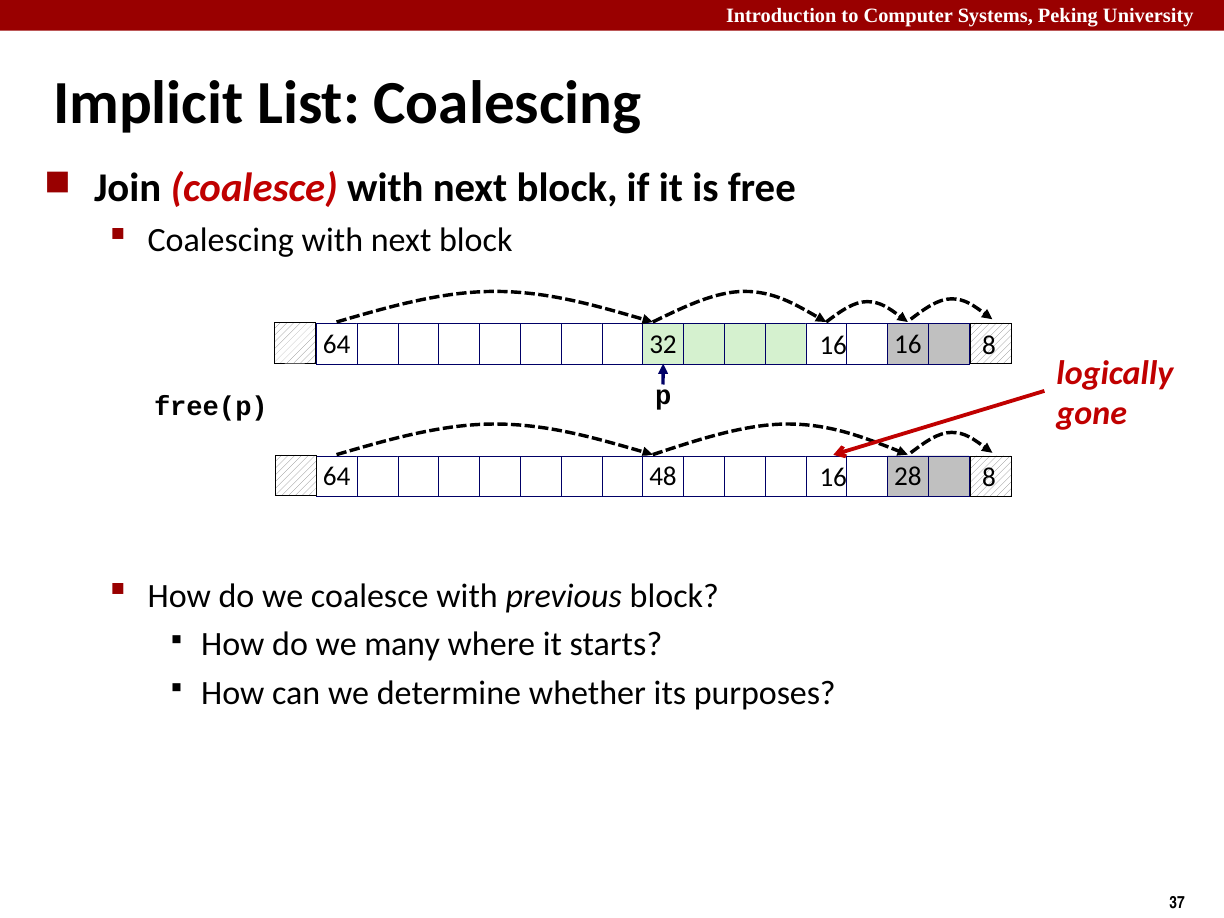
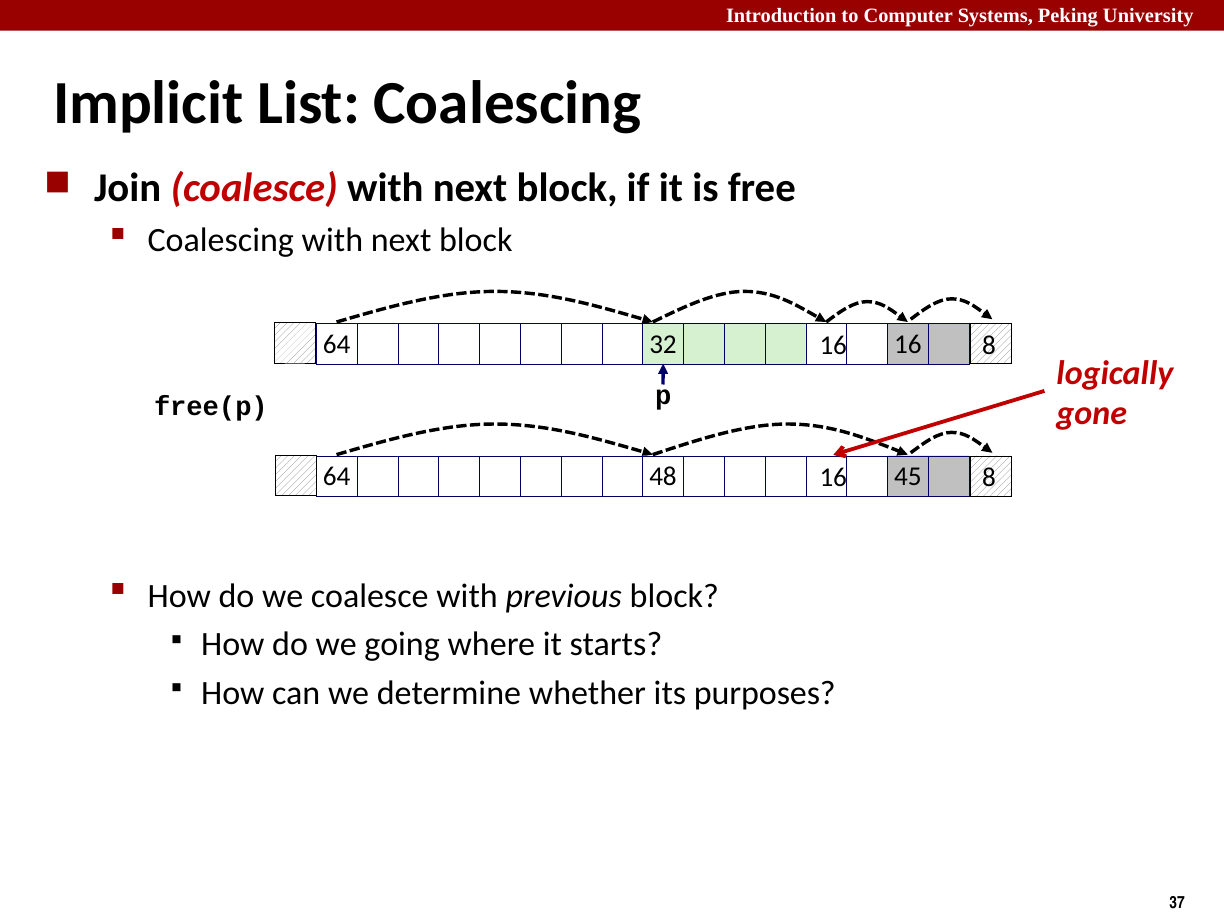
28: 28 -> 45
many: many -> going
